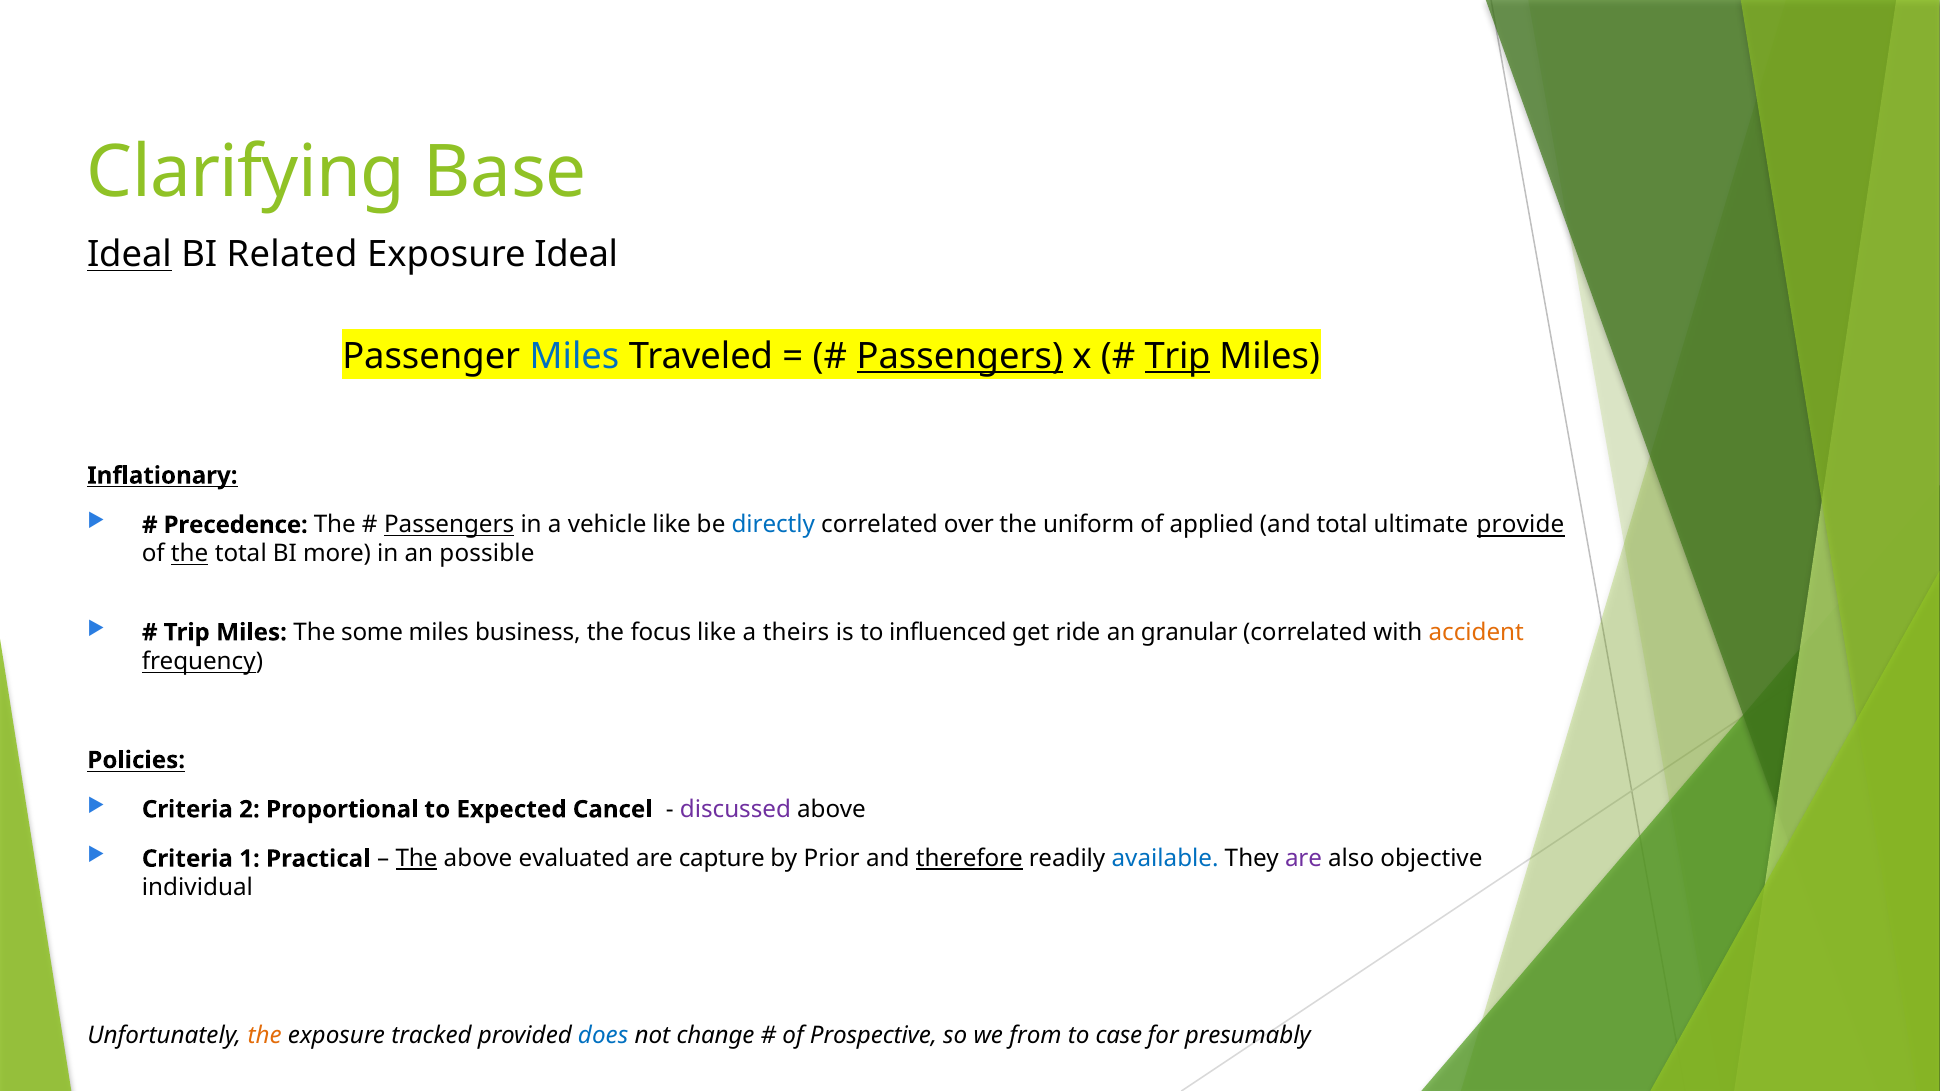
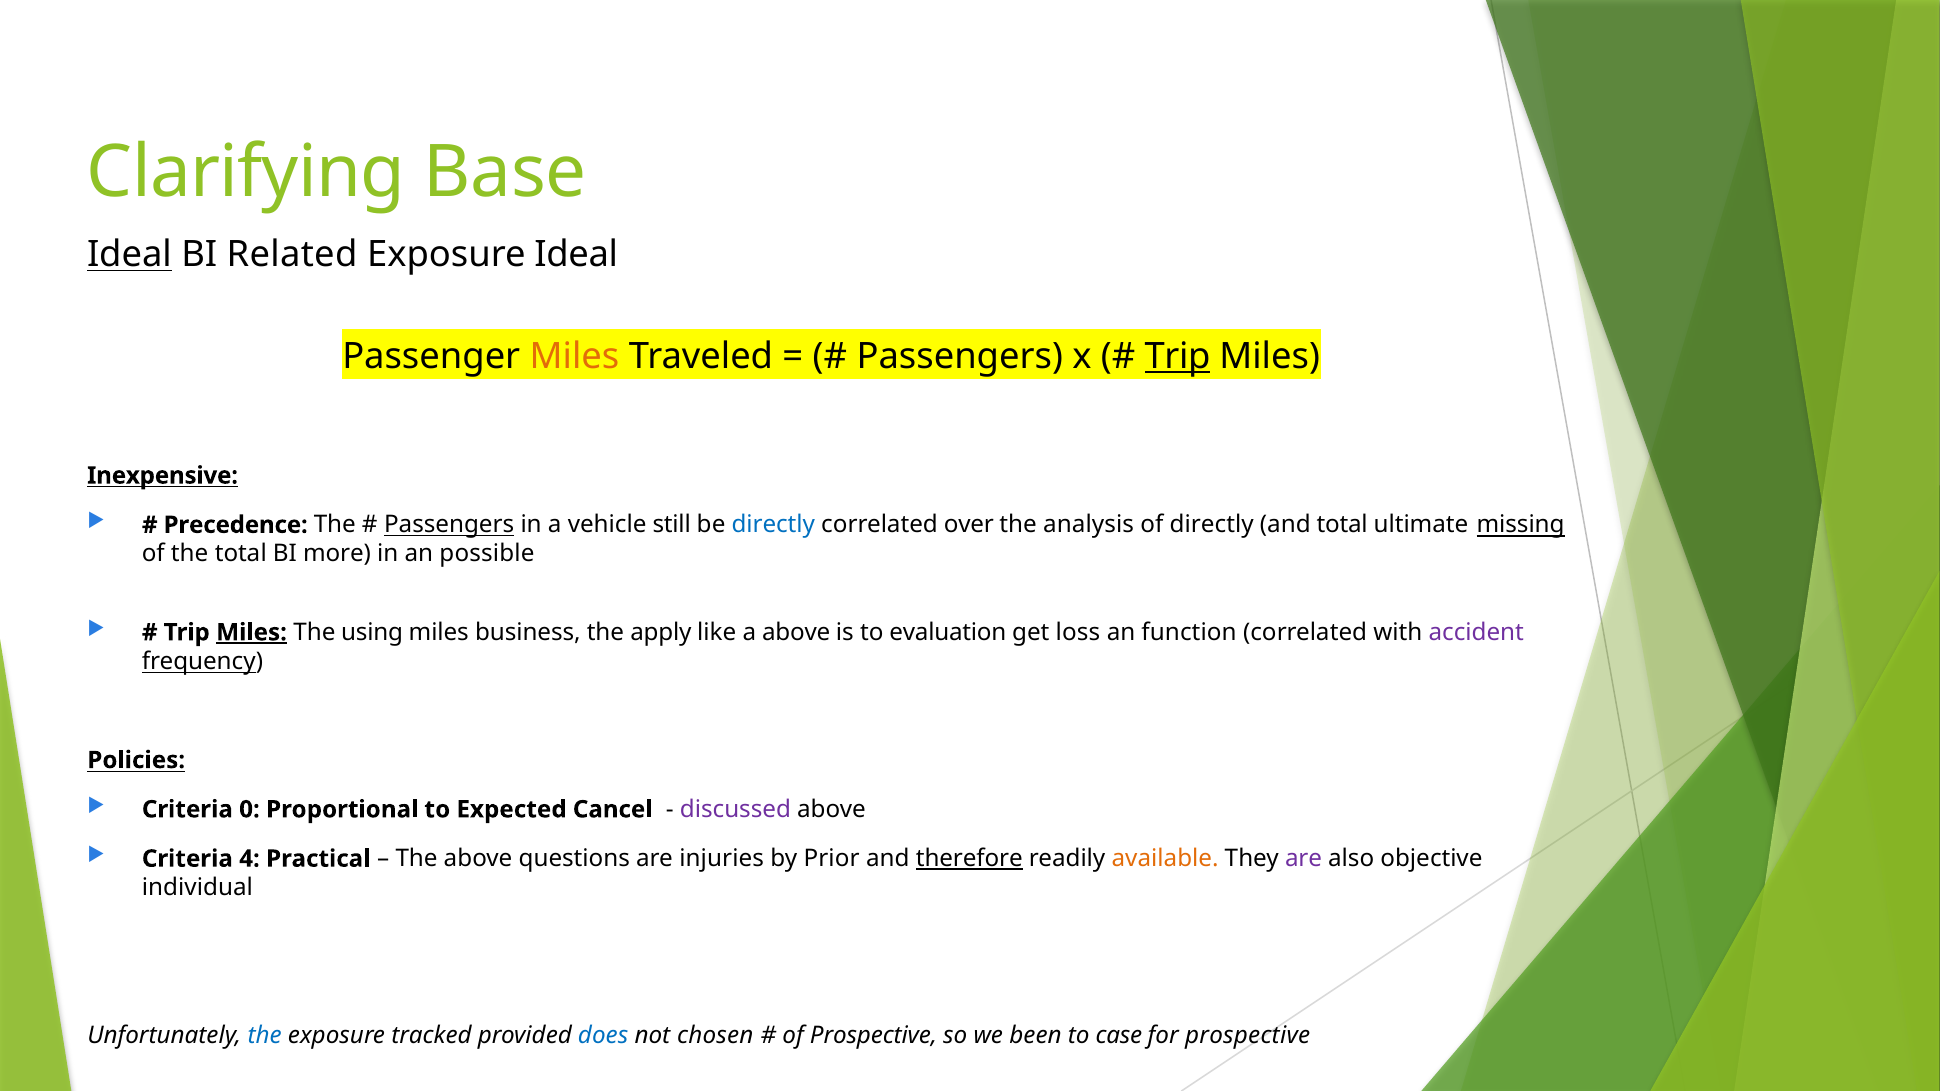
Miles at (575, 356) colour: blue -> orange
Passengers at (960, 356) underline: present -> none
Inflationary: Inflationary -> Inexpensive
vehicle like: like -> still
uniform: uniform -> analysis
of applied: applied -> directly
provide: provide -> missing
the at (190, 554) underline: present -> none
Miles at (252, 633) underline: none -> present
some: some -> using
focus: focus -> apply
a theirs: theirs -> above
influenced: influenced -> evaluation
ride: ride -> loss
granular: granular -> function
accident colour: orange -> purple
2: 2 -> 0
1: 1 -> 4
The at (417, 859) underline: present -> none
evaluated: evaluated -> questions
capture: capture -> injuries
available colour: blue -> orange
the at (265, 1036) colour: orange -> blue
change: change -> chosen
from: from -> been
for presumably: presumably -> prospective
